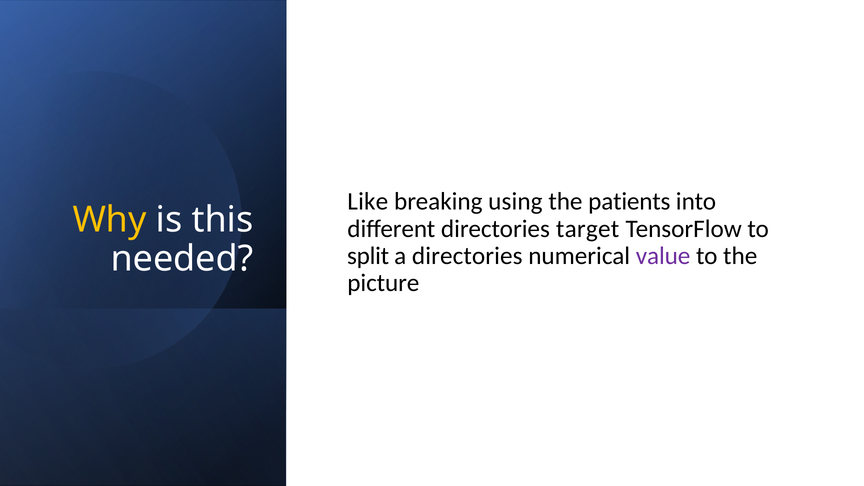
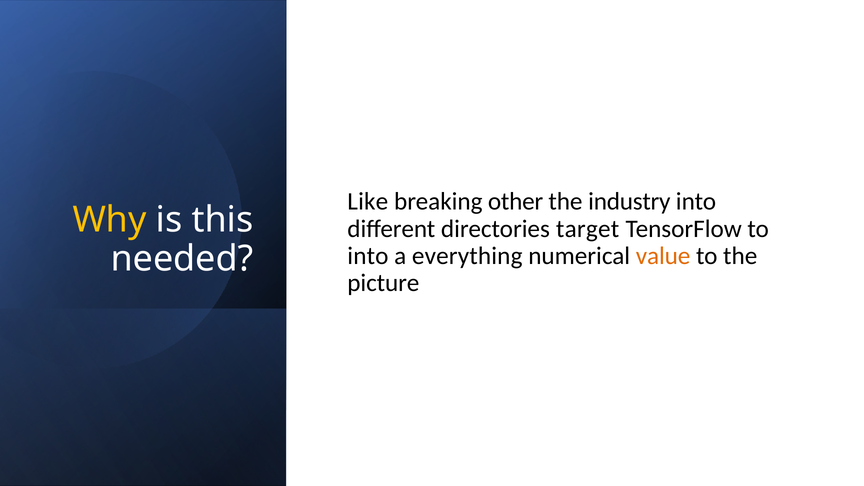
using: using -> other
patients: patients -> industry
split at (368, 256): split -> into
a directories: directories -> everything
value colour: purple -> orange
